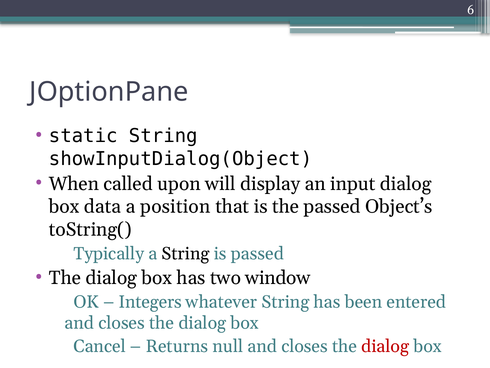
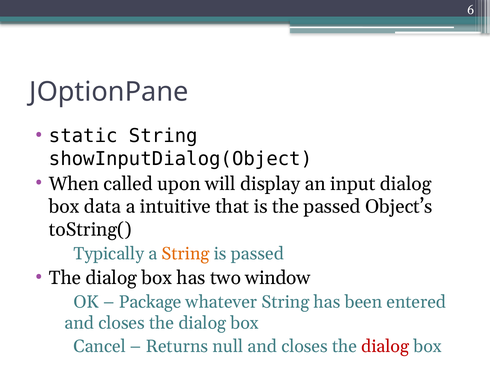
position: position -> intuitive
String at (186, 253) colour: black -> orange
Integers: Integers -> Package
